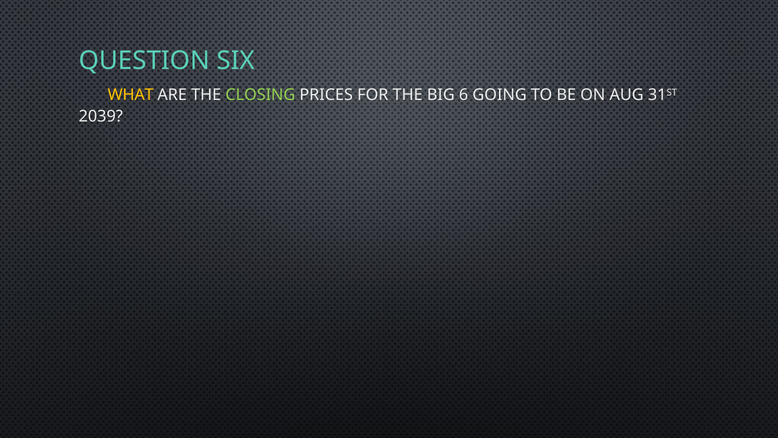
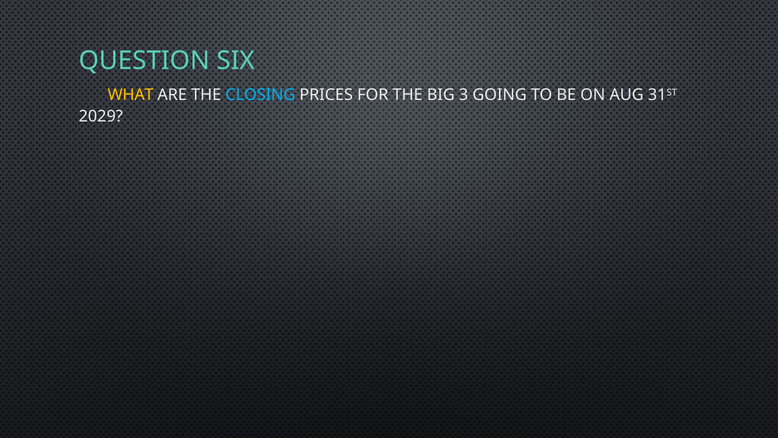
CLOSING colour: light green -> light blue
6: 6 -> 3
2039: 2039 -> 2029
